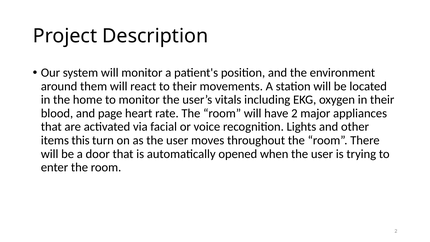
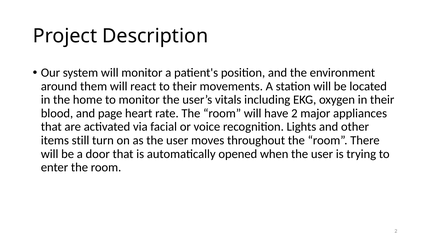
this: this -> still
